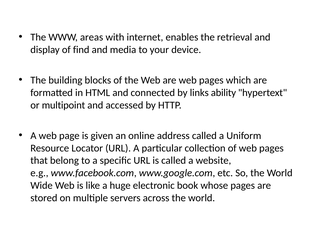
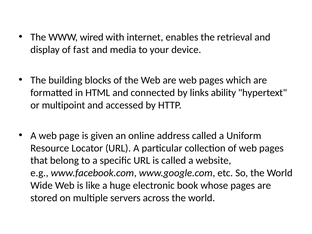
areas: areas -> wired
find: find -> fast
